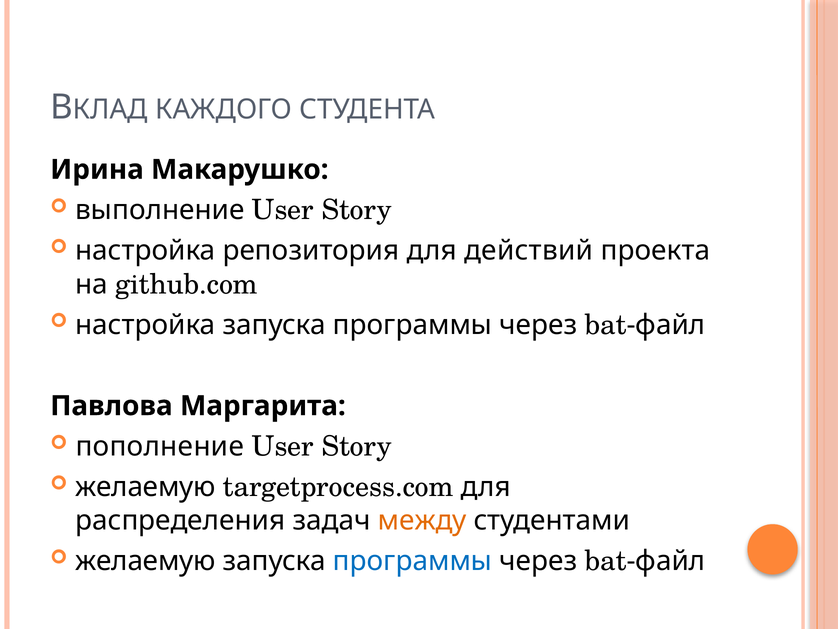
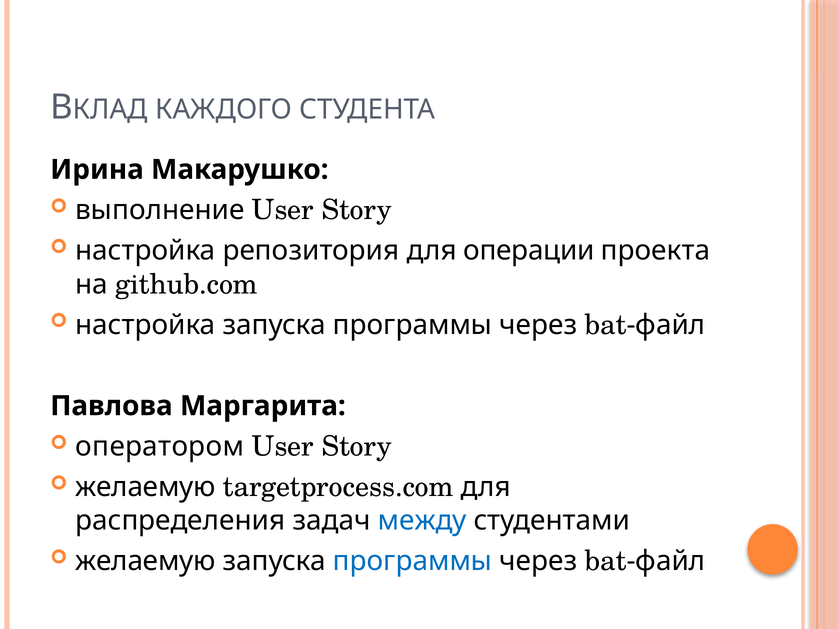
действий: действий -> операции
пополнение: пополнение -> оператором
между colour: orange -> blue
